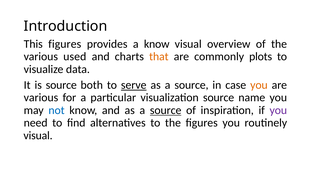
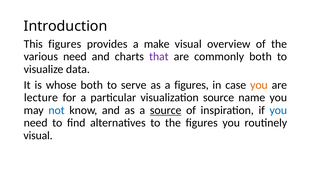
a know: know -> make
various used: used -> need
that colour: orange -> purple
commonly plots: plots -> both
is source: source -> whose
serve underline: present -> none
source at (191, 85): source -> figures
various at (41, 98): various -> lecture
you at (278, 110) colour: purple -> blue
